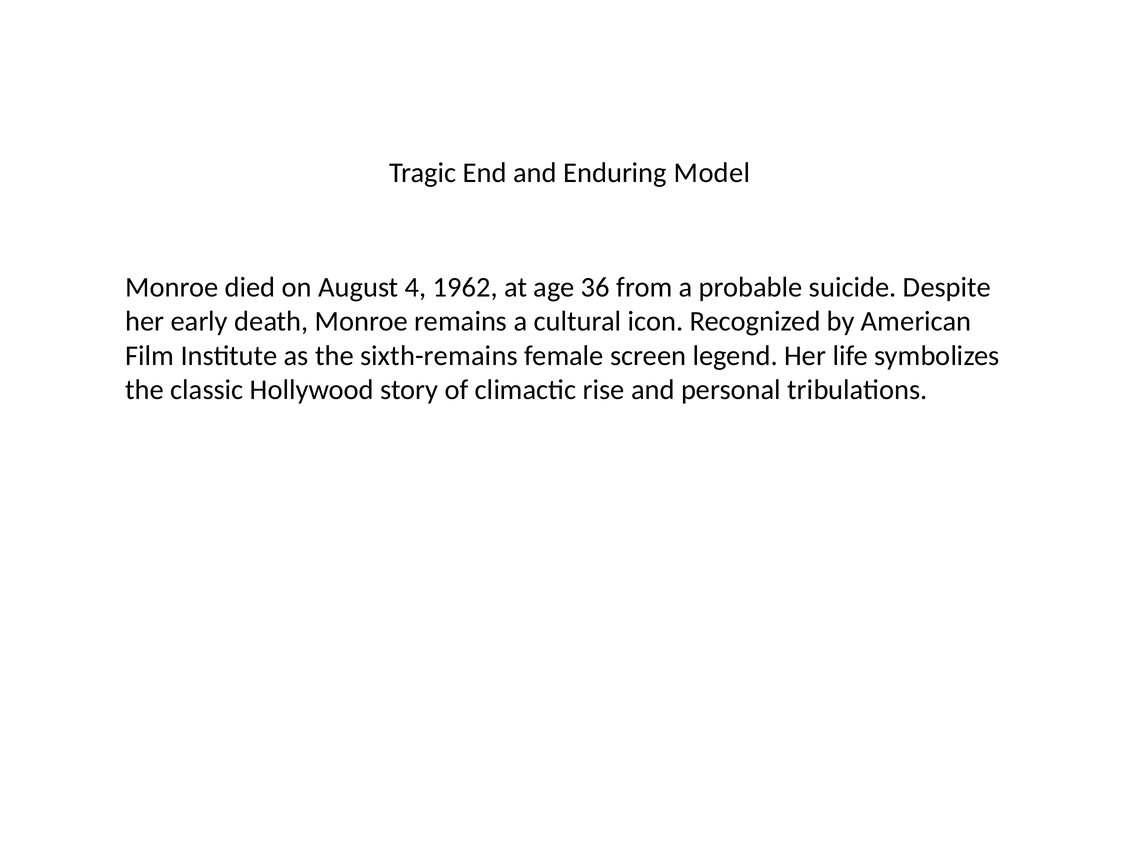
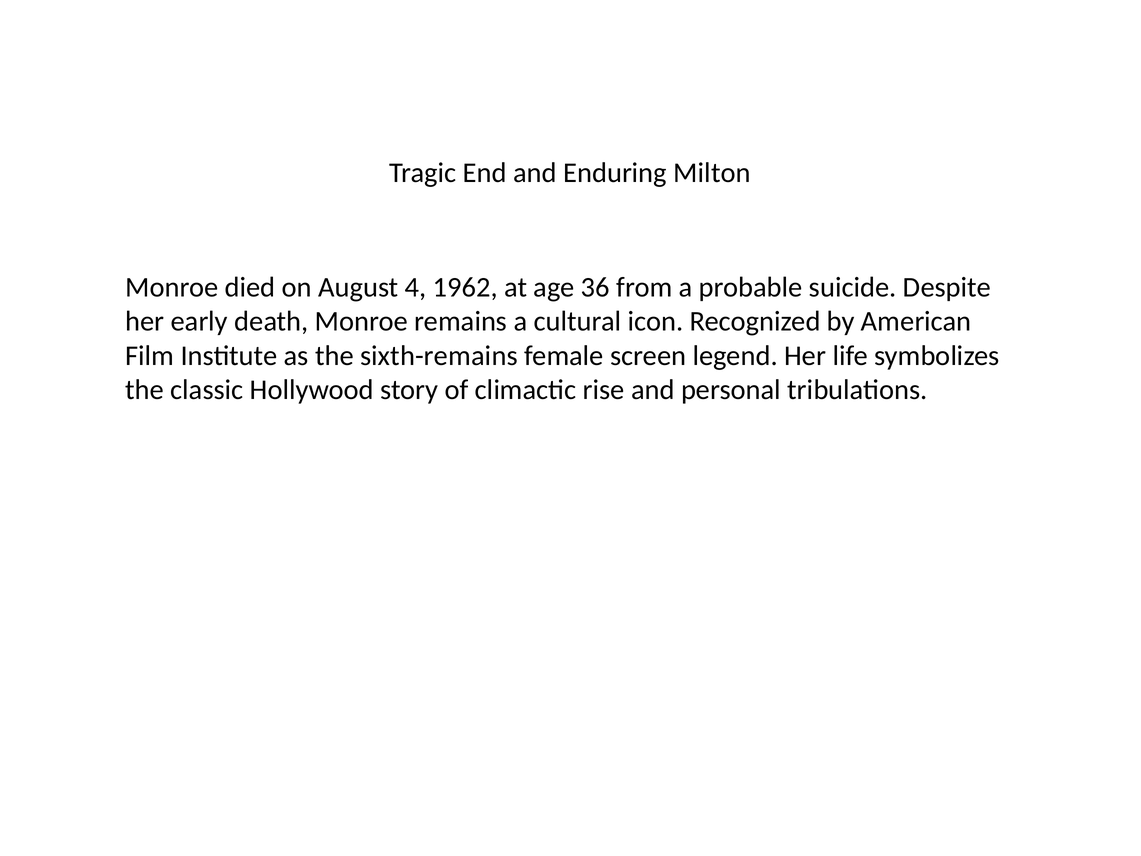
Model: Model -> Milton
